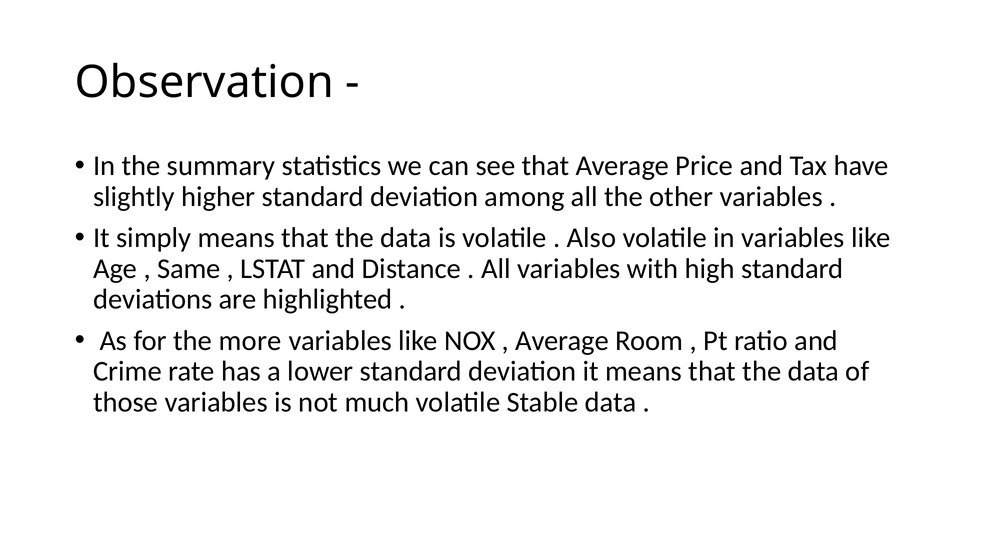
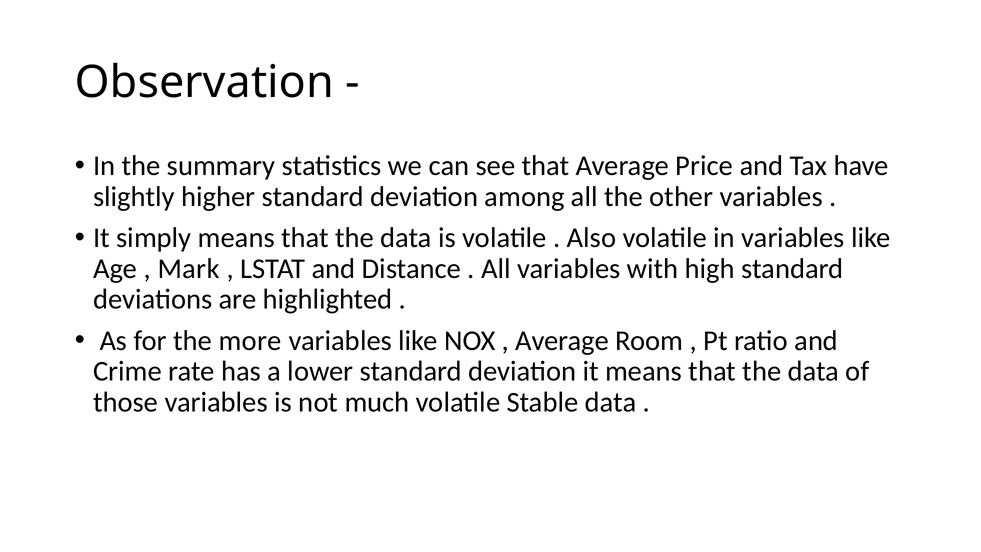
Same: Same -> Mark
